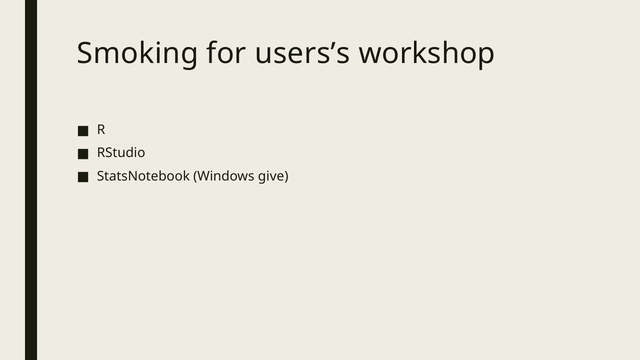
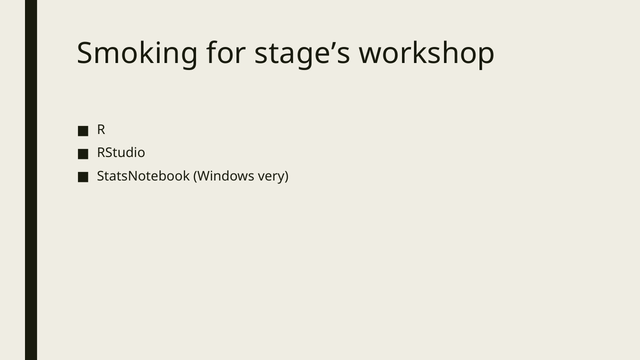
users’s: users’s -> stage’s
give: give -> very
